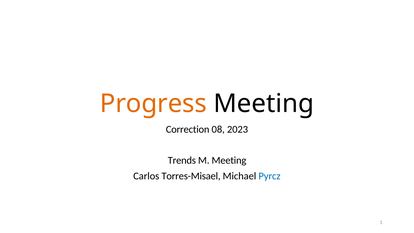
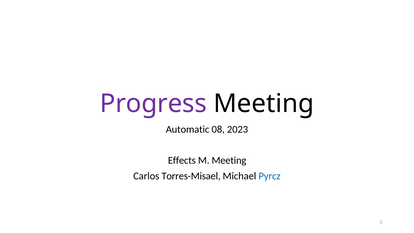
Progress colour: orange -> purple
Correction: Correction -> Automatic
Trends: Trends -> Effects
